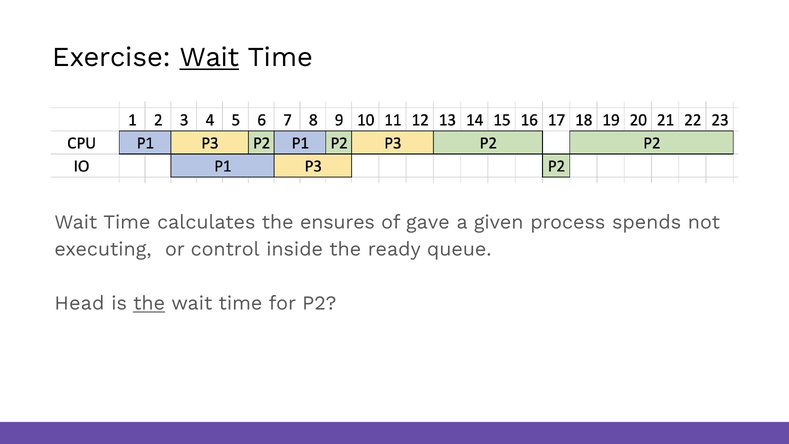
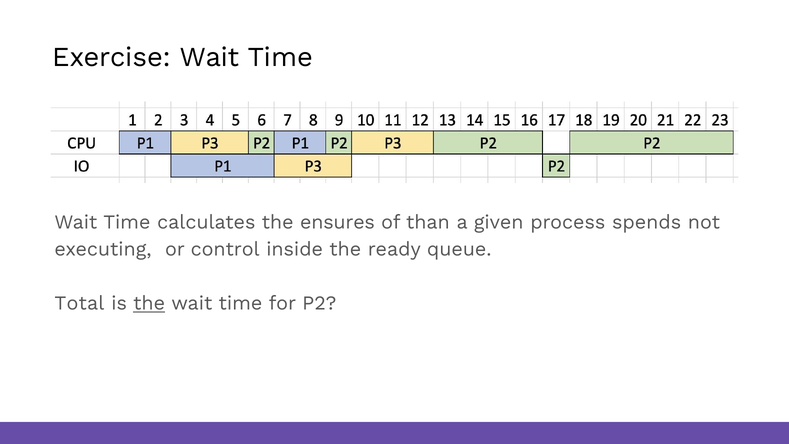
Wait at (210, 57) underline: present -> none
gave: gave -> than
Head: Head -> Total
